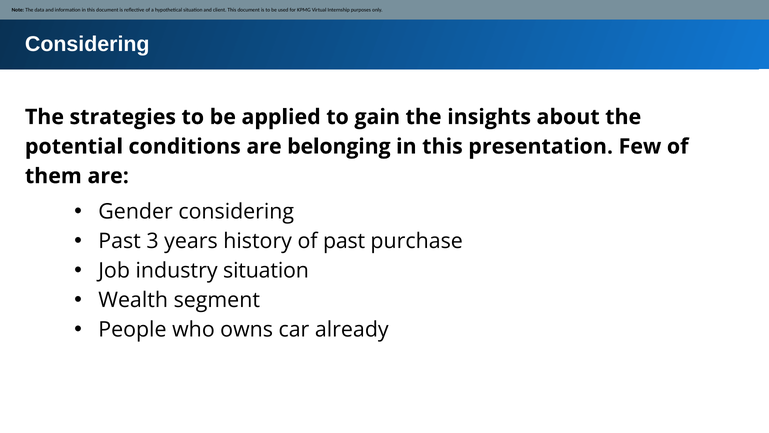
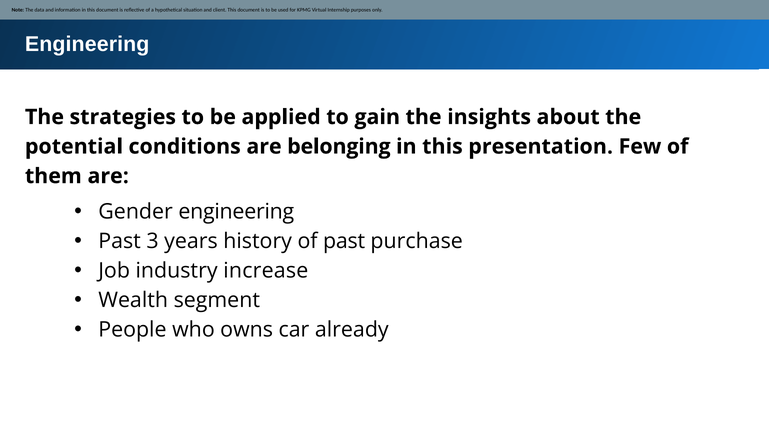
Considering at (87, 44): Considering -> Engineering
Gender considering: considering -> engineering
industry situation: situation -> increase
